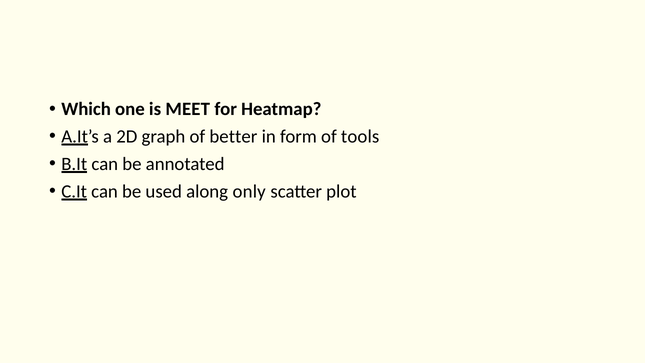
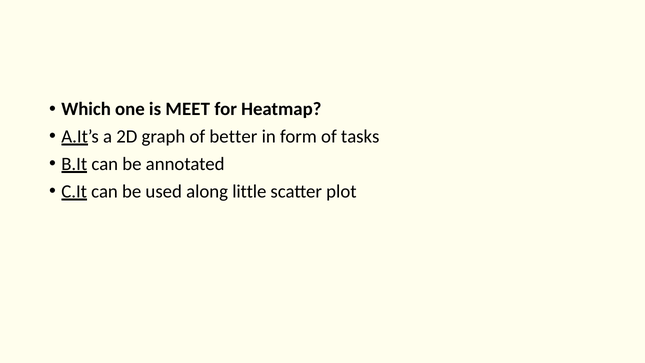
tools: tools -> tasks
only: only -> little
